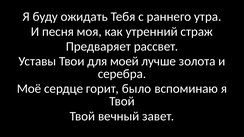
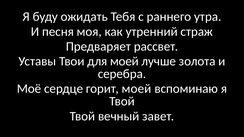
горит было: было -> моей
